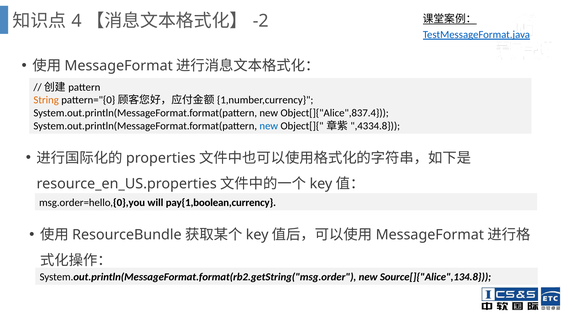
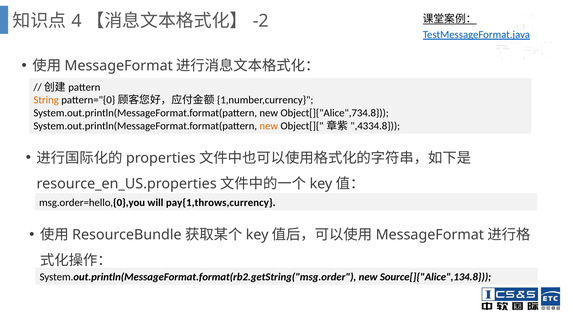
Object[]{"Alice",837.4: Object[]{"Alice",837.4 -> Object[]{"Alice",734.8
new at (269, 126) colour: blue -> orange
pay{1,boolean,currency: pay{1,boolean,currency -> pay{1,throws,currency
